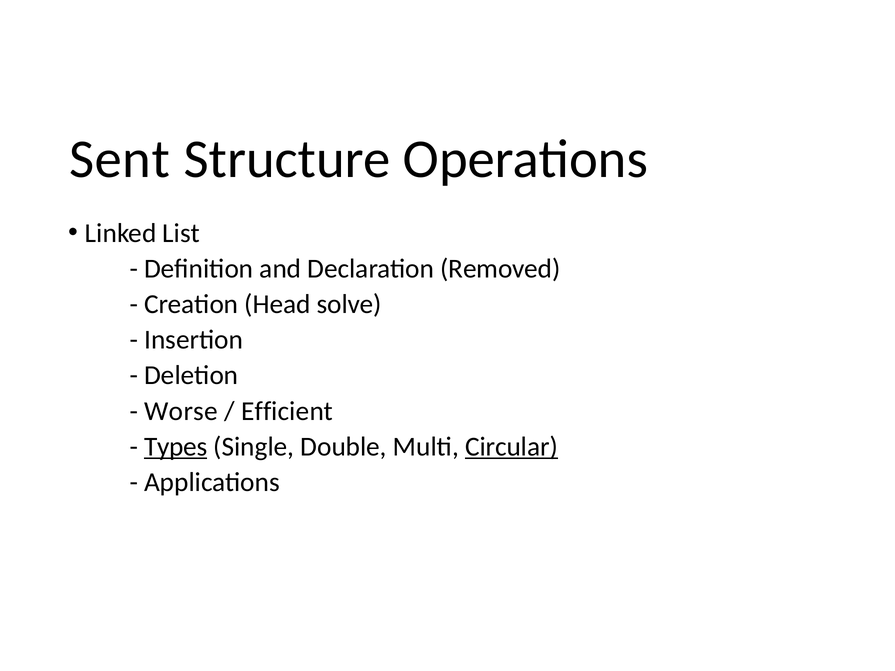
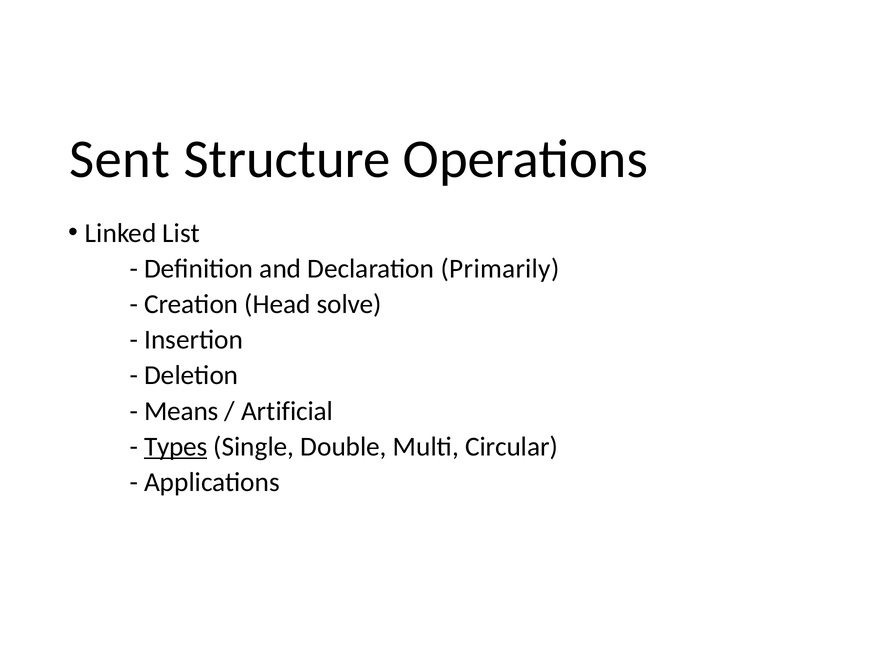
Removed: Removed -> Primarily
Worse: Worse -> Means
Efficient: Efficient -> Artificial
Circular underline: present -> none
